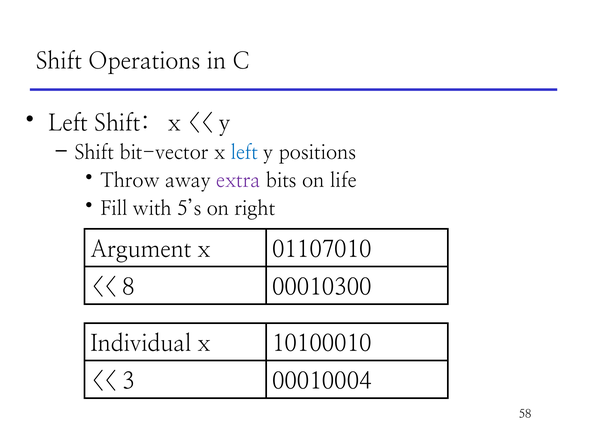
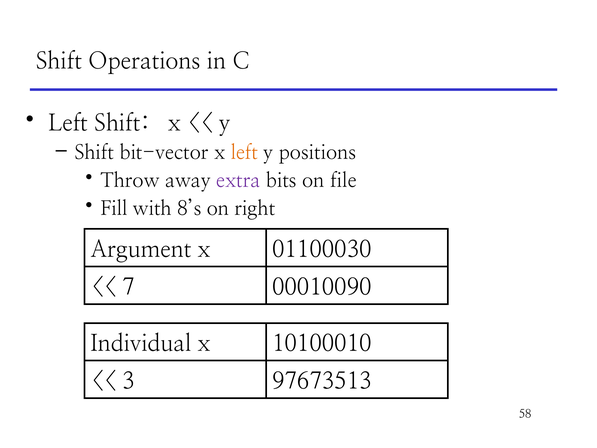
left at (244, 153) colour: blue -> orange
life: life -> file
5’s: 5’s -> 8’s
01107010: 01107010 -> 01100030
8: 8 -> 7
00010300: 00010300 -> 00010090
00010004: 00010004 -> 97673513
